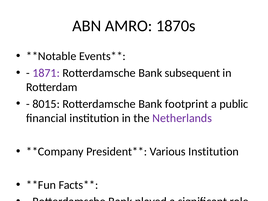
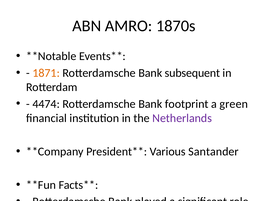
1871 colour: purple -> orange
8015: 8015 -> 4474
public: public -> green
Various Institution: Institution -> Santander
